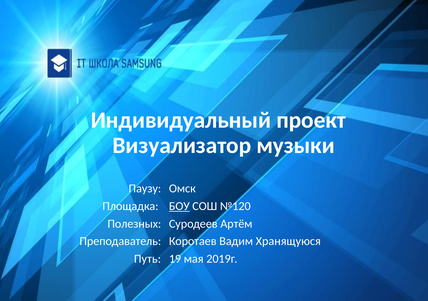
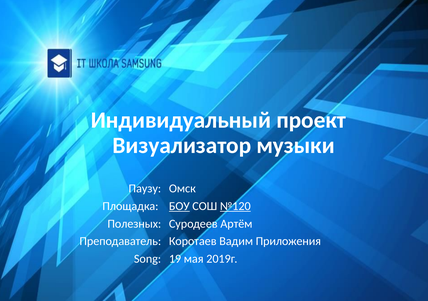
№120 underline: none -> present
Хранящуюся: Хранящуюся -> Приложения
Путь: Путь -> Song
